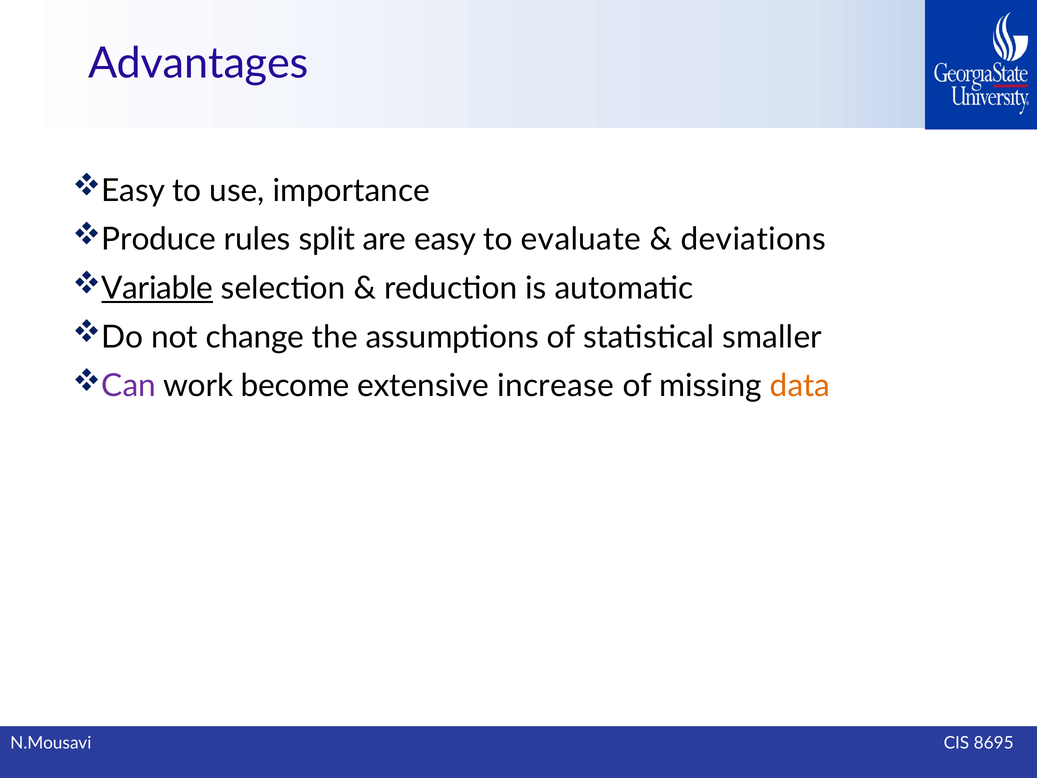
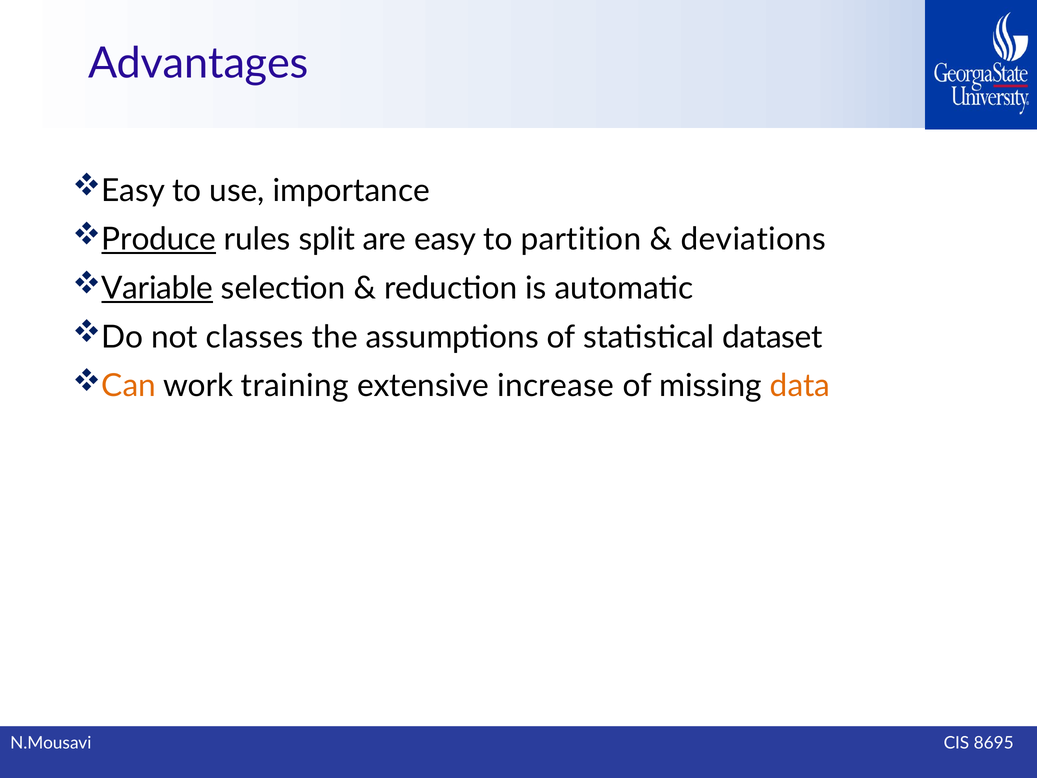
Produce underline: none -> present
evaluate: evaluate -> partition
change: change -> classes
smaller: smaller -> dataset
Can colour: purple -> orange
become: become -> training
